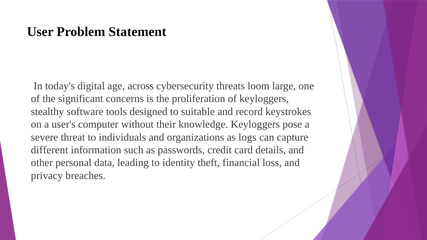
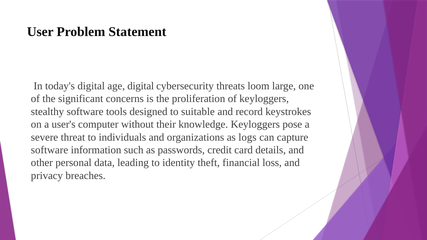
age across: across -> digital
different at (50, 150): different -> software
